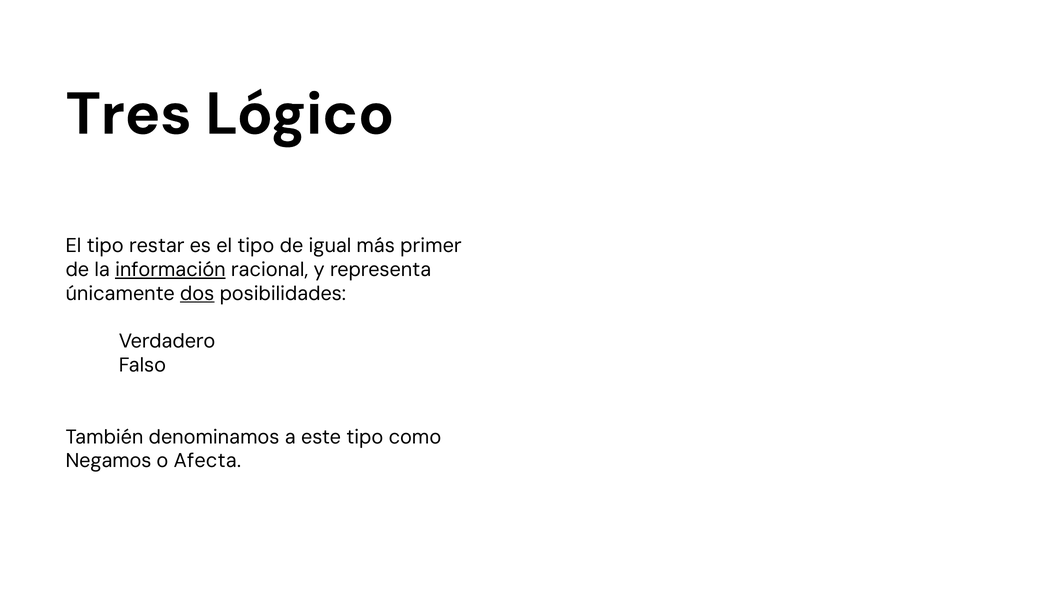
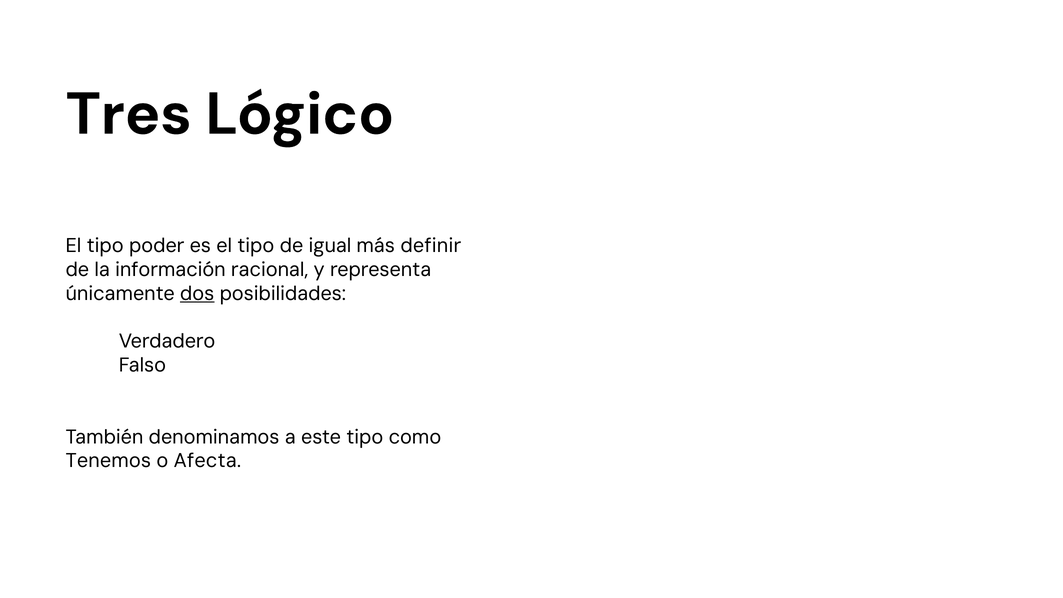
restar: restar -> poder
primer: primer -> definir
información underline: present -> none
Negamos: Negamos -> Tenemos
